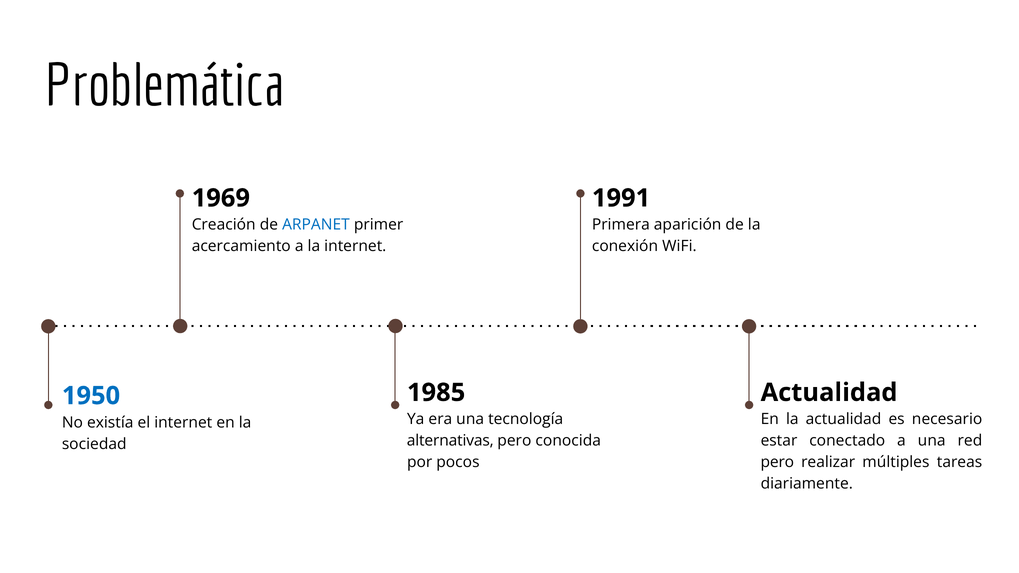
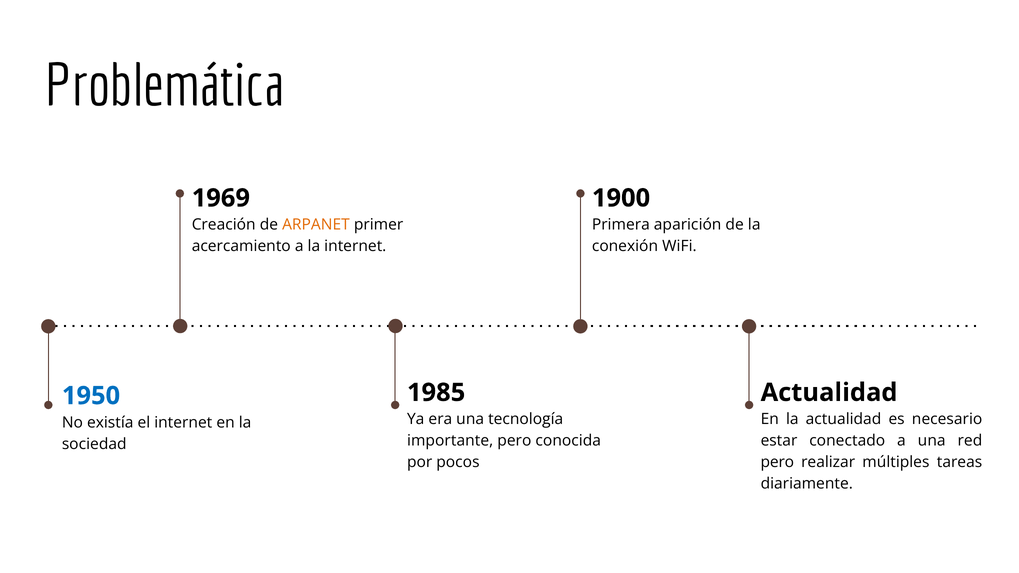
1991: 1991 -> 1900
ARPANET colour: blue -> orange
alternativas: alternativas -> importante
